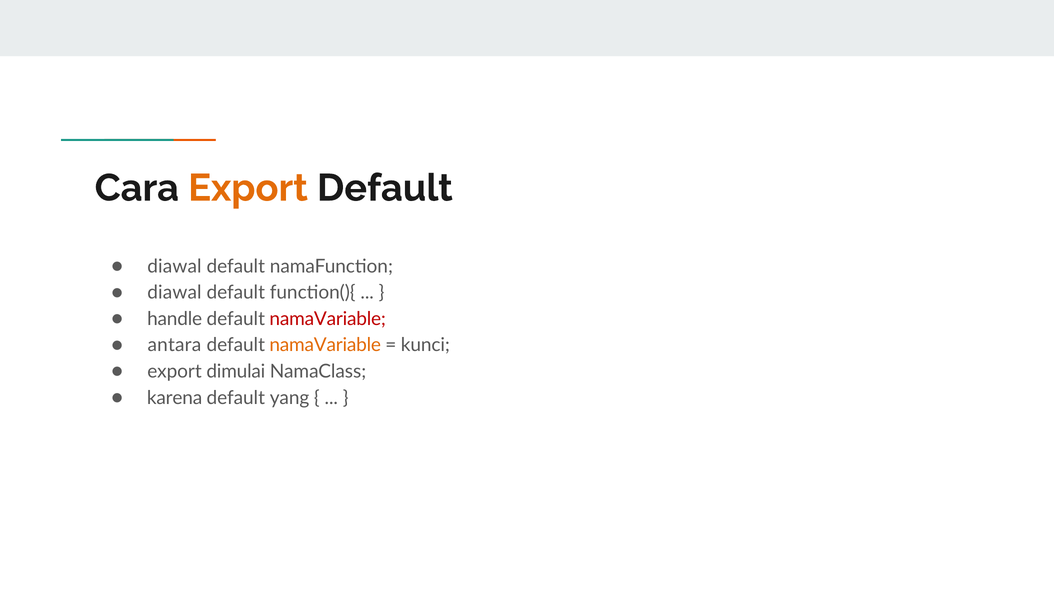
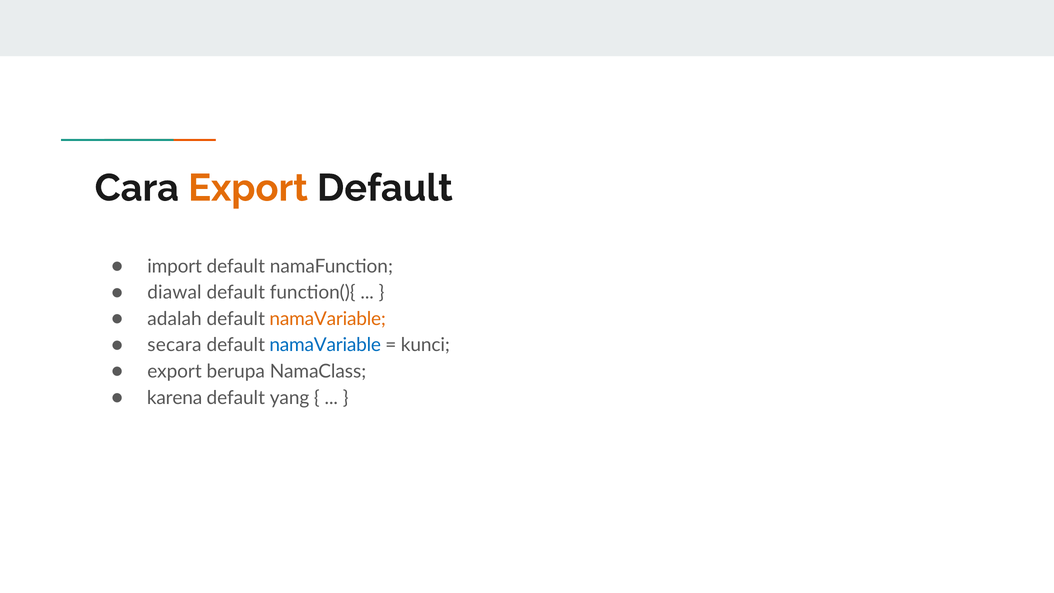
diawal at (174, 266): diawal -> import
handle: handle -> adalah
namaVariable at (328, 319) colour: red -> orange
antara: antara -> secara
namaVariable at (325, 345) colour: orange -> blue
dimulai: dimulai -> berupa
